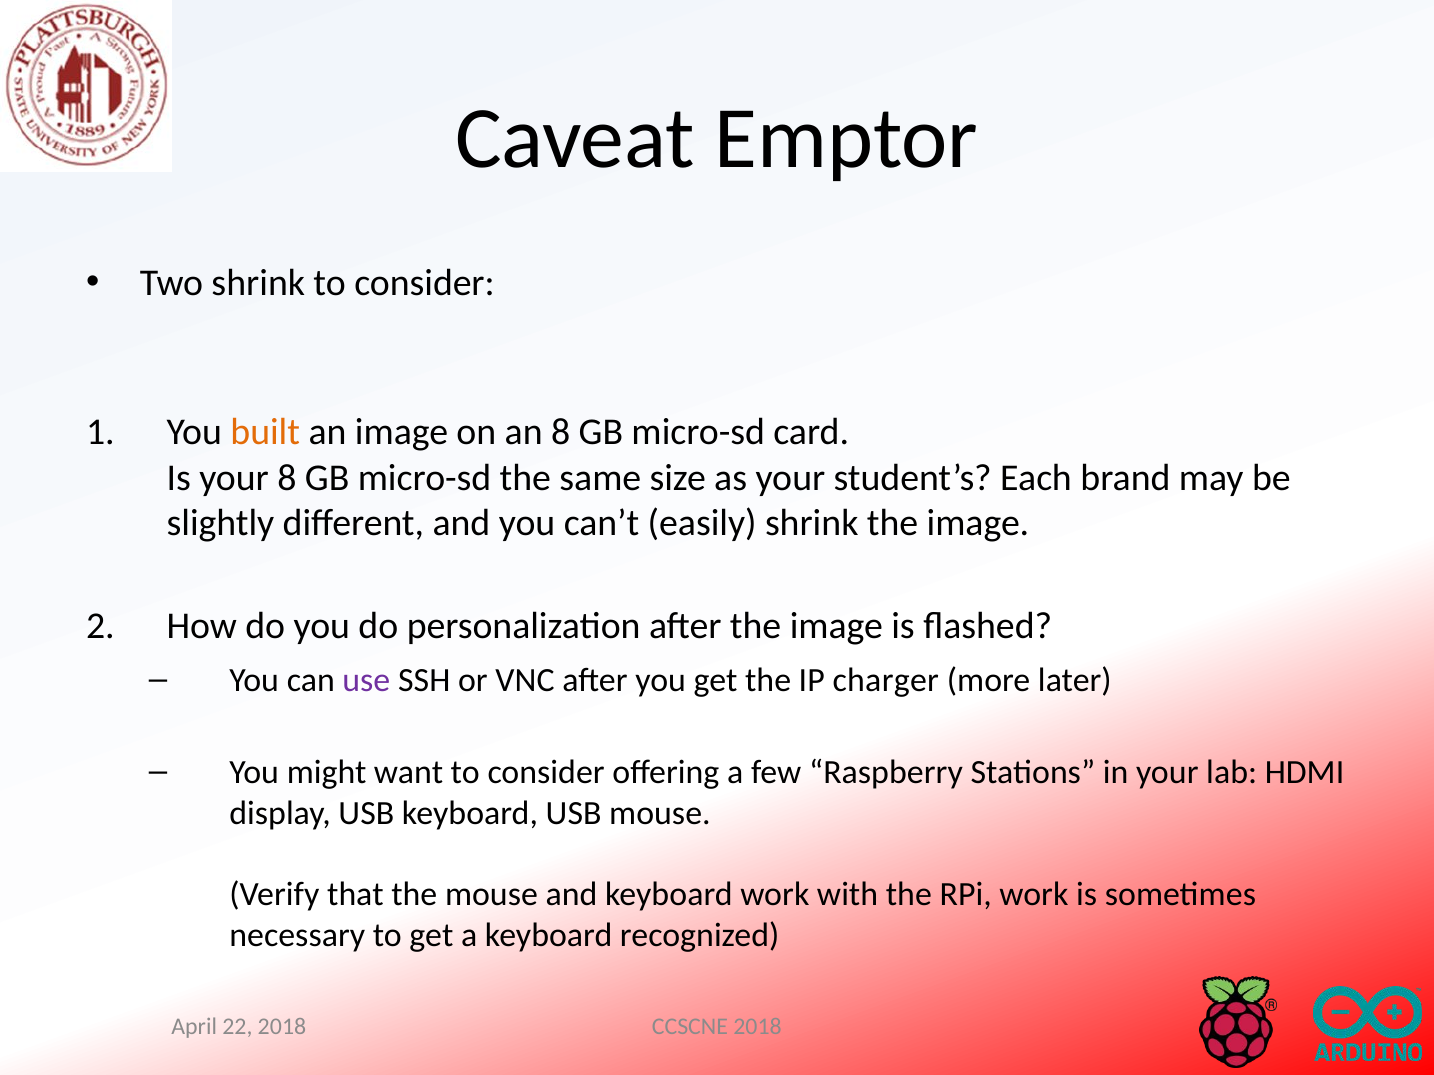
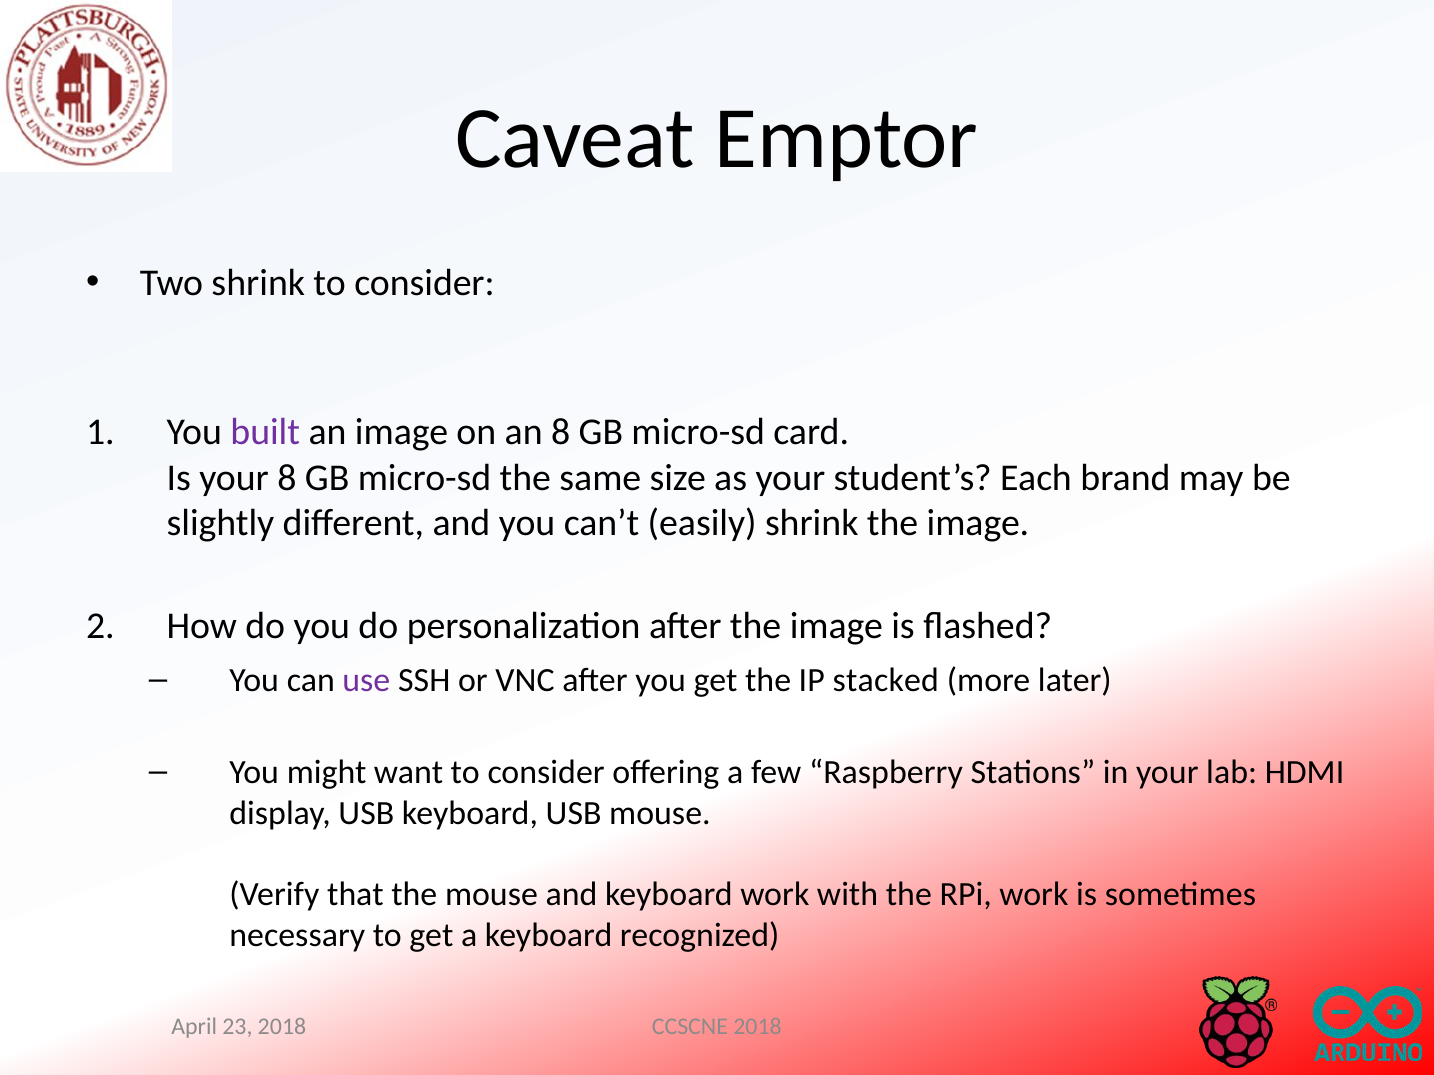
built colour: orange -> purple
charger: charger -> stacked
22: 22 -> 23
